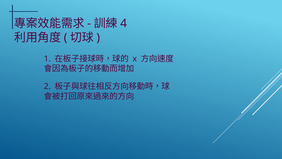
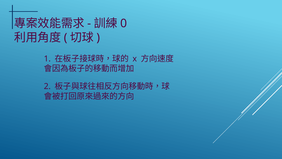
4: 4 -> 0
